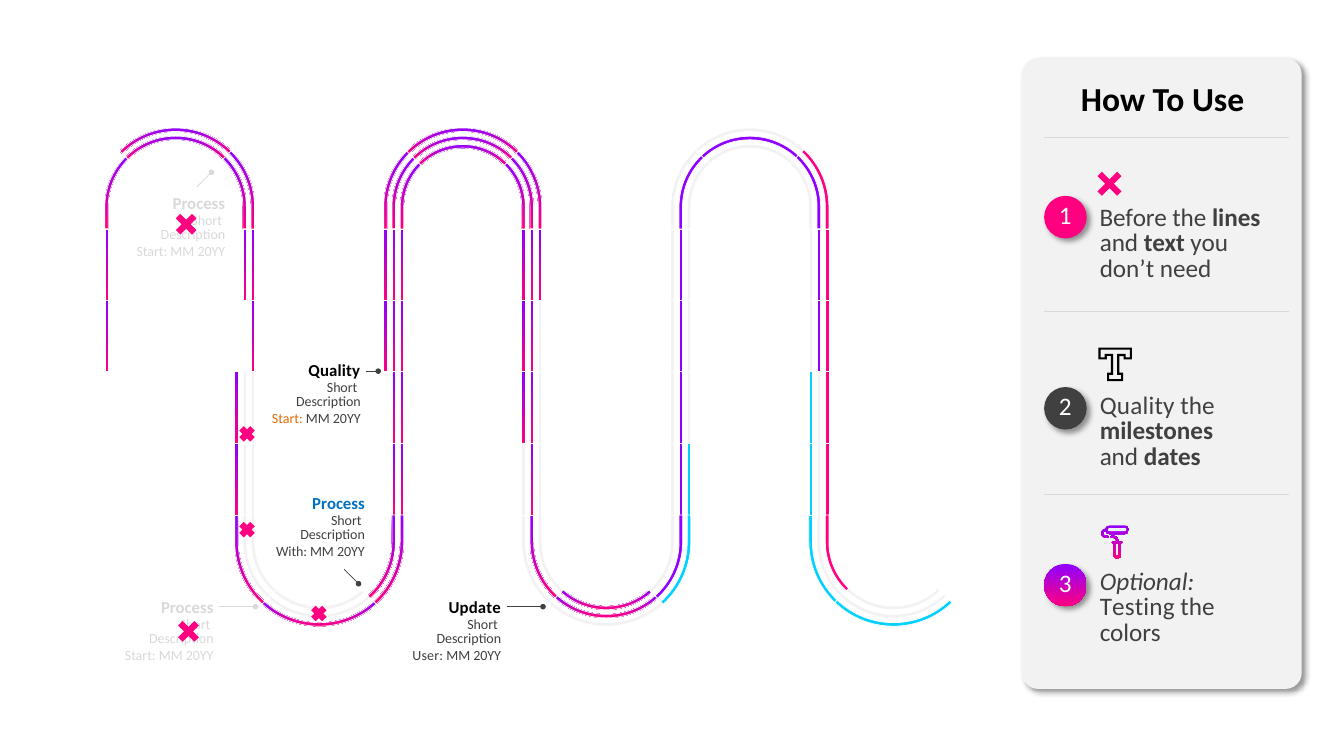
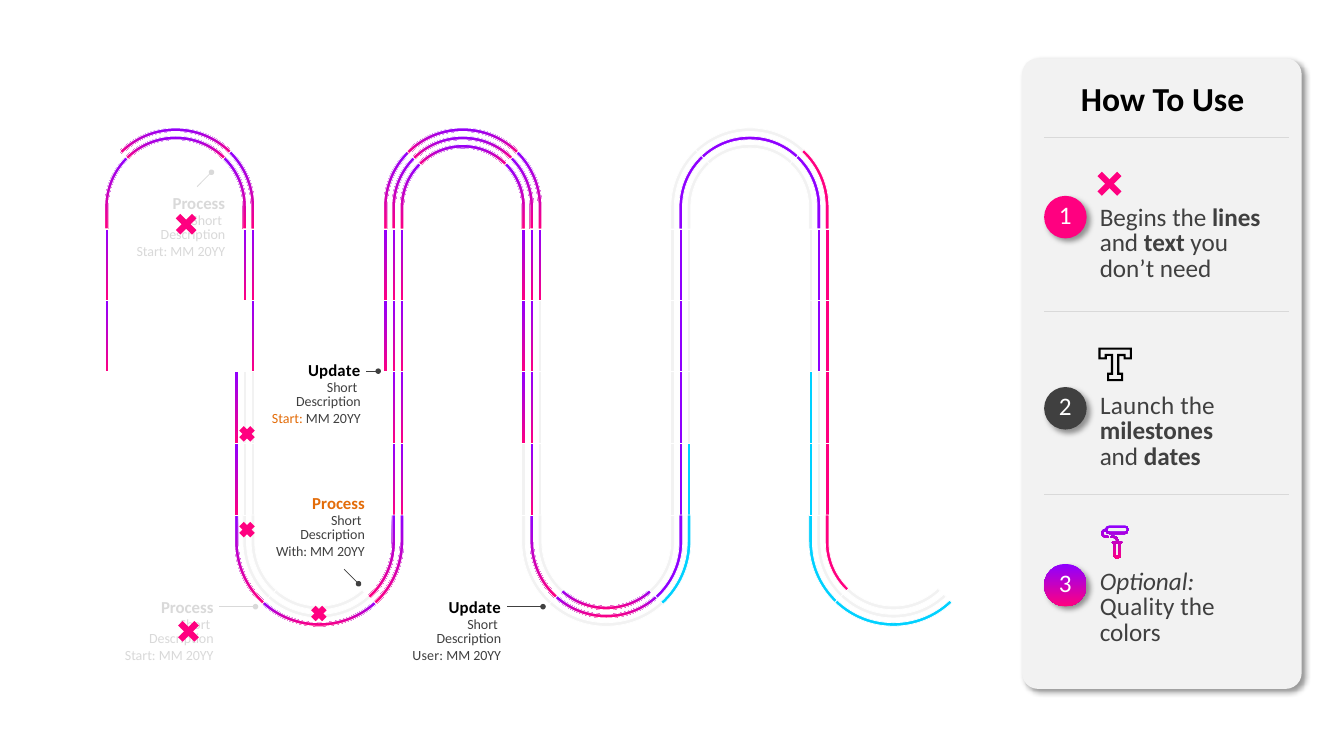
Before: Before -> Begins
Quality at (334, 371): Quality -> Update
2 Quality: Quality -> Launch
Process at (338, 504) colour: blue -> orange
Testing: Testing -> Quality
